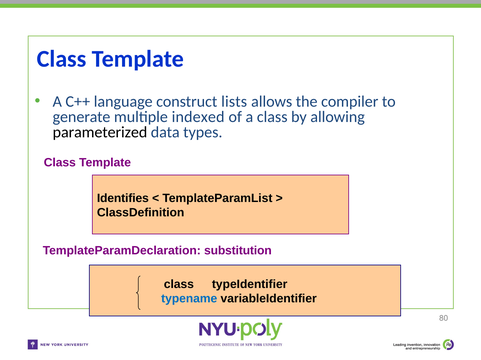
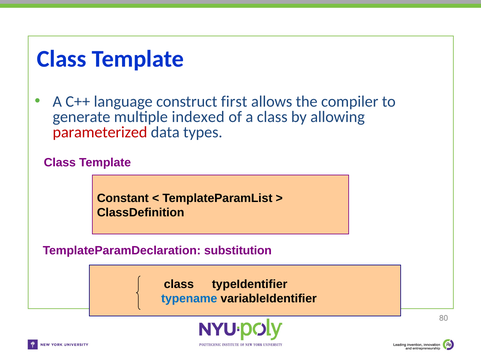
lists: lists -> first
parameterized colour: black -> red
Identifies: Identifies -> Constant
